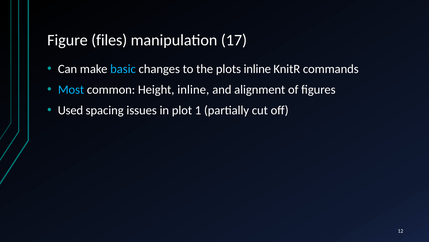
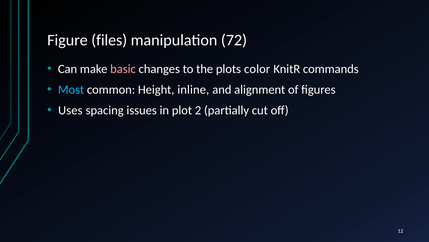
17: 17 -> 72
basic colour: light blue -> pink
plots inline: inline -> color
Used: Used -> Uses
1: 1 -> 2
